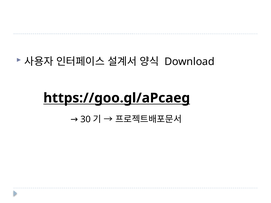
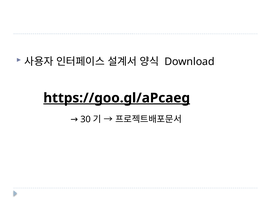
https://goo.gl/aPcaeg underline: none -> present
